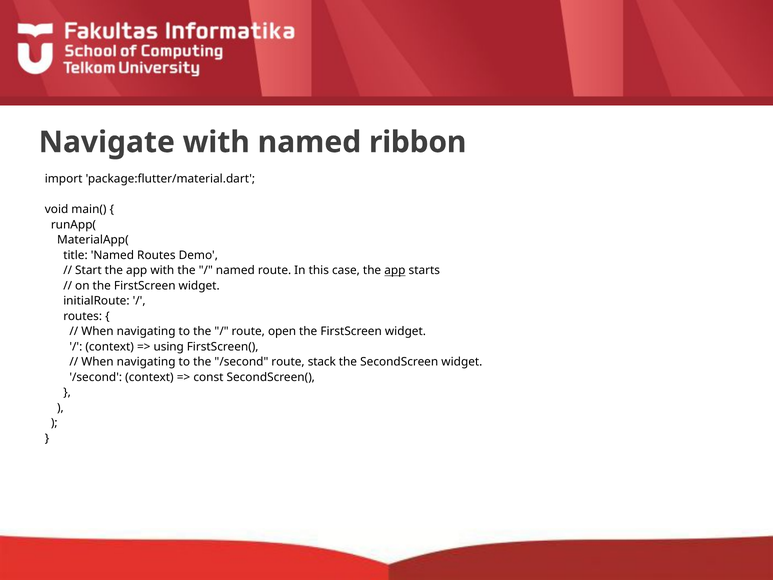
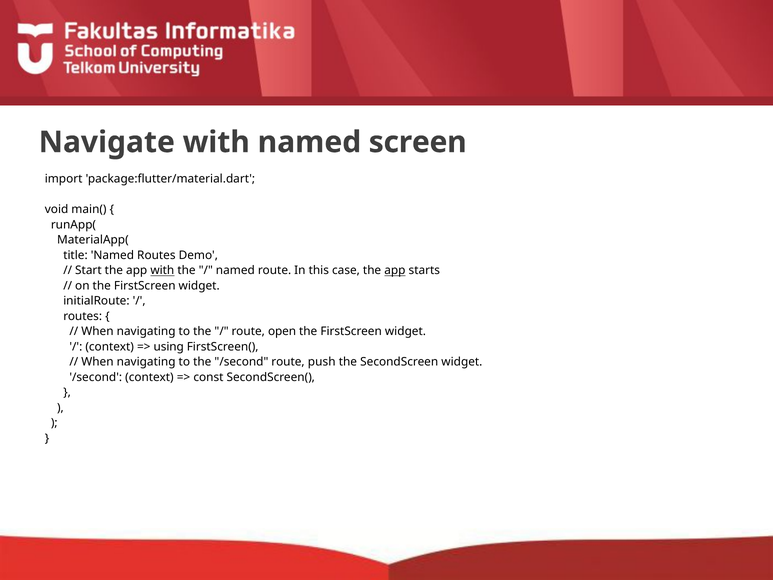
ribbon: ribbon -> screen
with at (162, 270) underline: none -> present
stack: stack -> push
